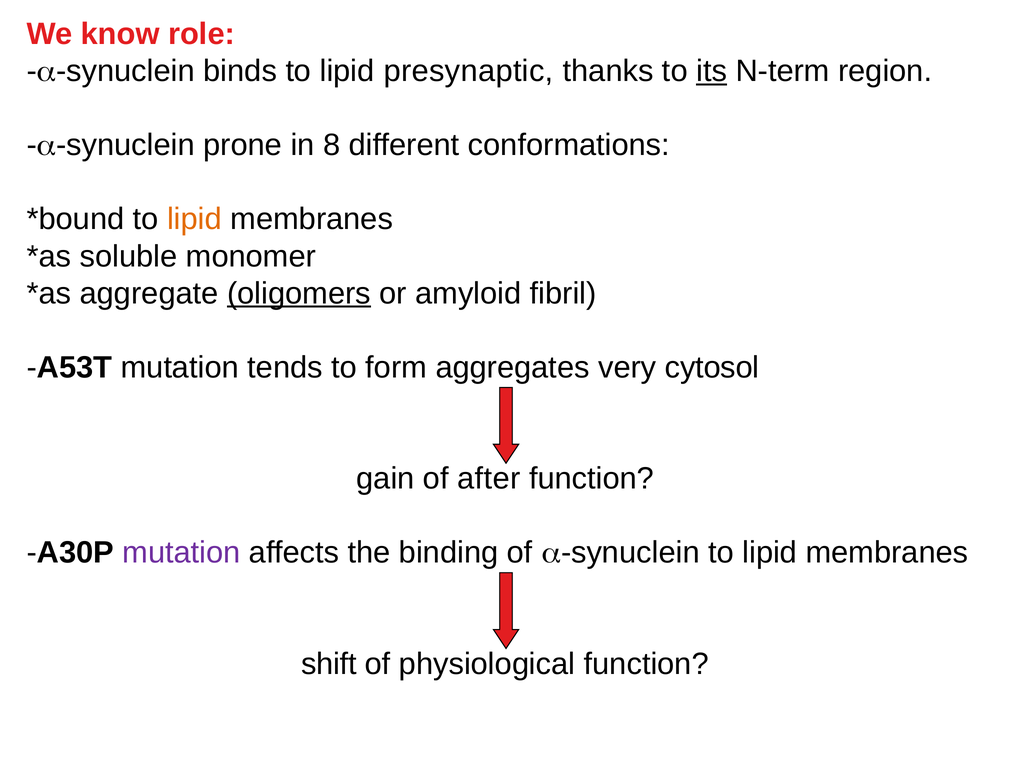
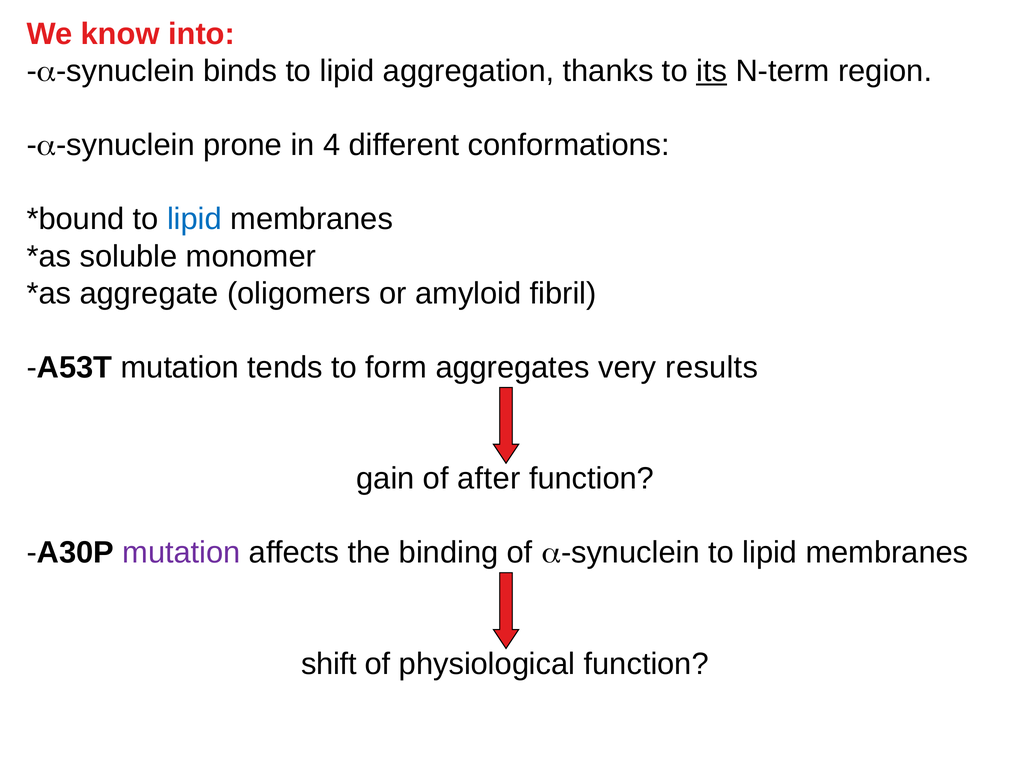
role: role -> into
presynaptic: presynaptic -> aggregation
8: 8 -> 4
lipid at (195, 219) colour: orange -> blue
oligomers underline: present -> none
cytosol: cytosol -> results
